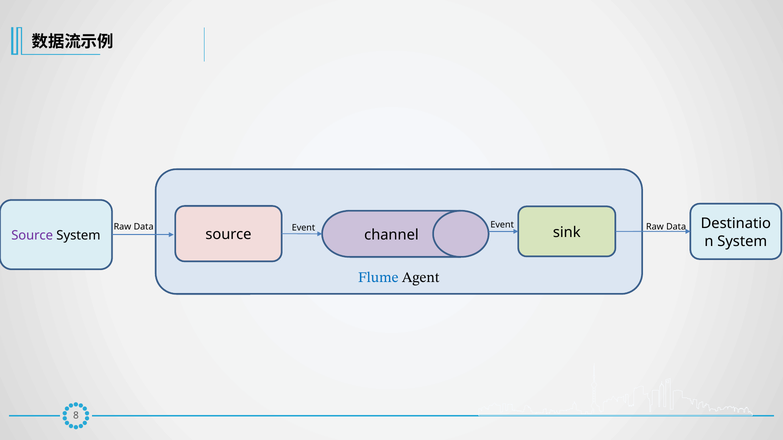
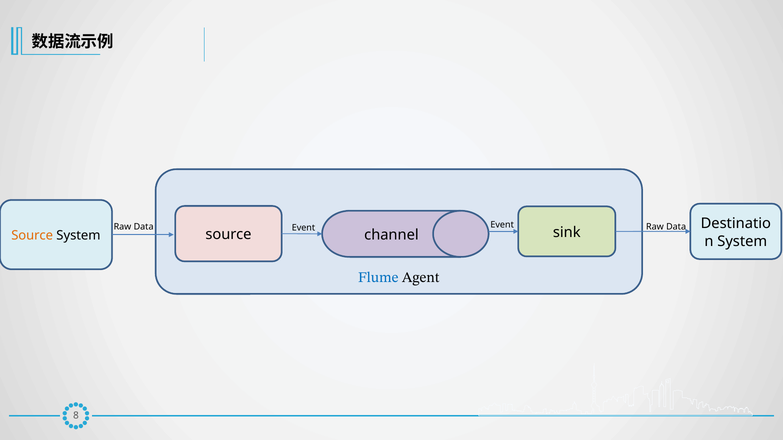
Source at (32, 236) colour: purple -> orange
